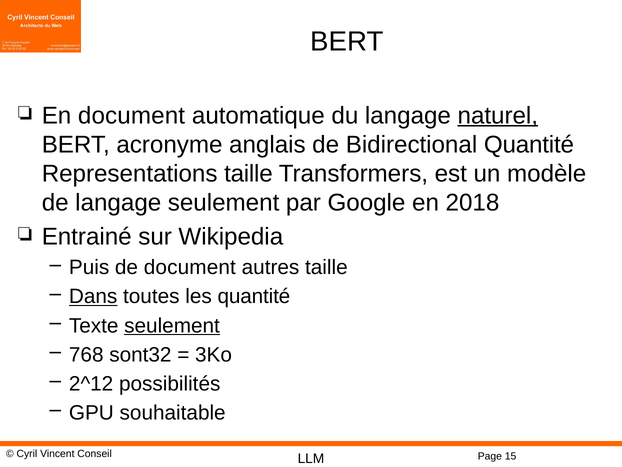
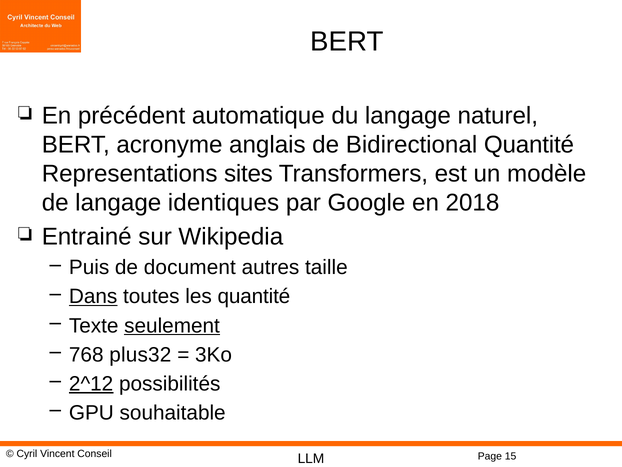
En document: document -> précédent
naturel underline: present -> none
Representations taille: taille -> sites
langage seulement: seulement -> identiques
sont32: sont32 -> plus32
2^12 underline: none -> present
